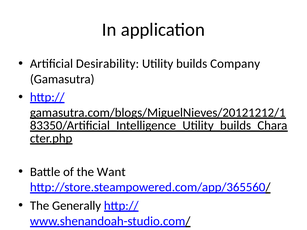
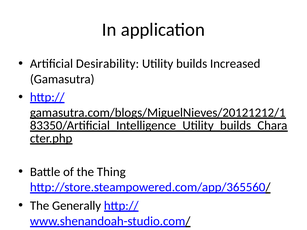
Company: Company -> Increased
Want: Want -> Thing
